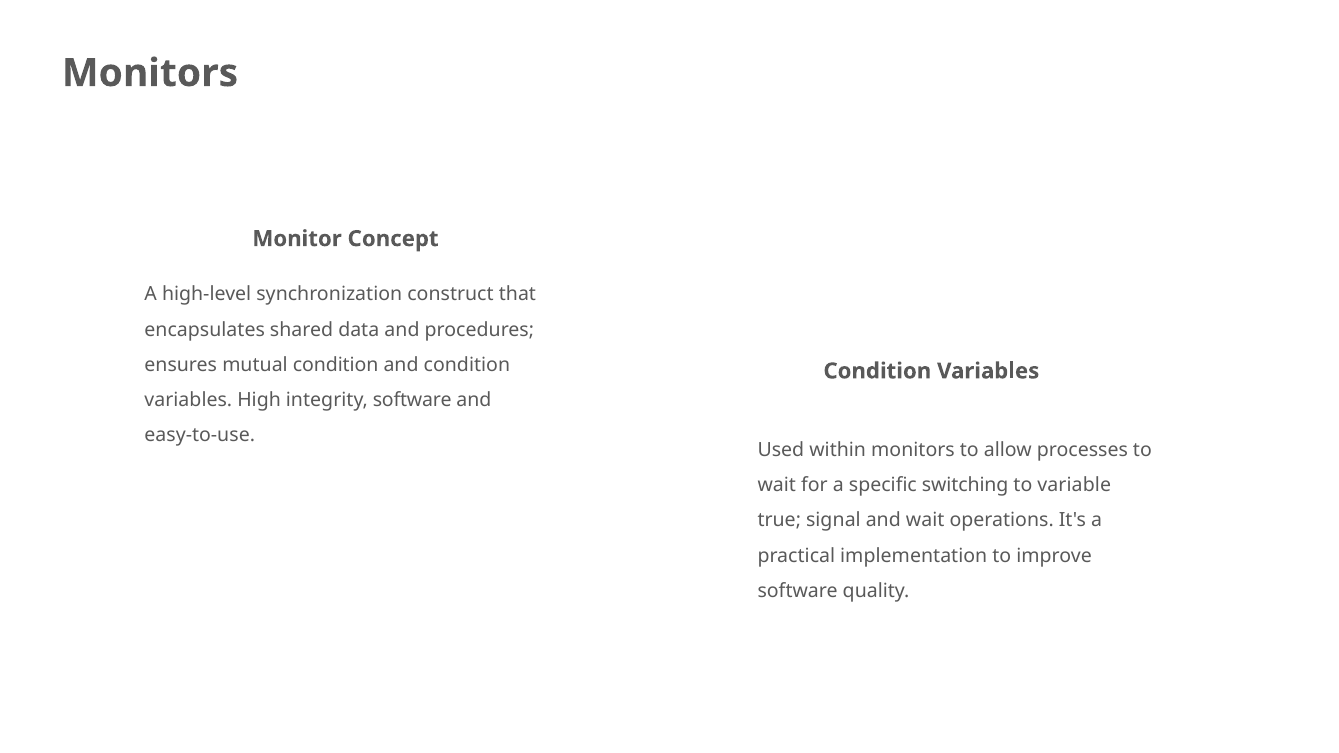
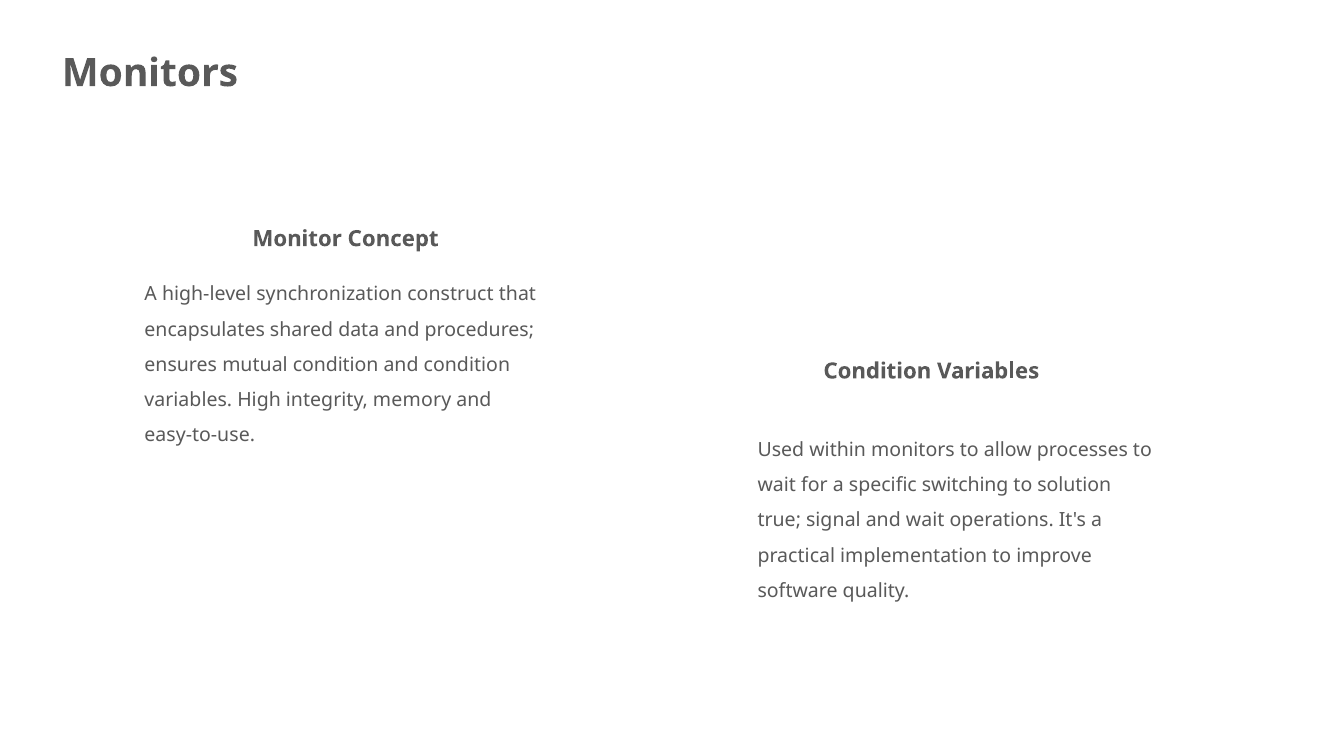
integrity software: software -> memory
variable: variable -> solution
